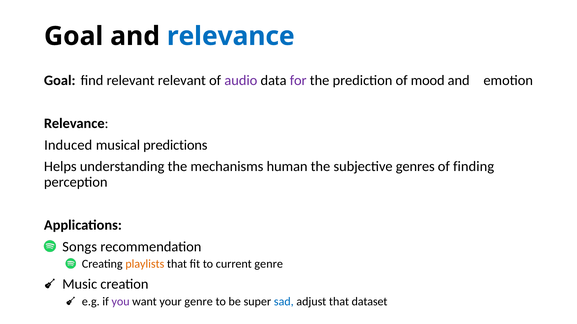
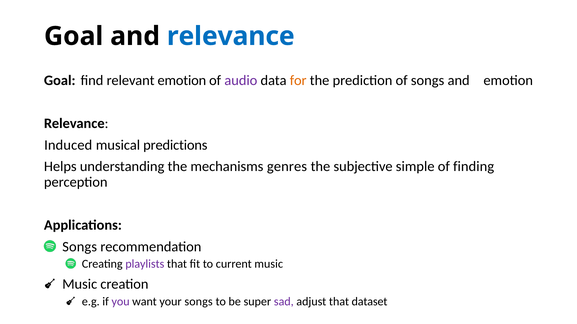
relevant relevant: relevant -> emotion
for colour: purple -> orange
of mood: mood -> songs
human: human -> genres
genres: genres -> simple
playlists colour: orange -> purple
current genre: genre -> music
your genre: genre -> songs
sad colour: blue -> purple
